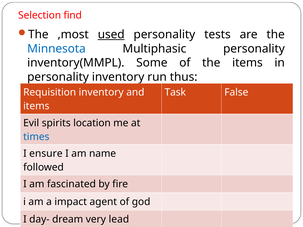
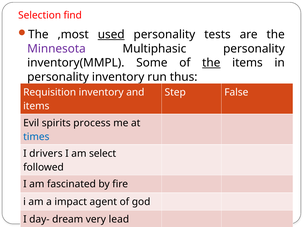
Minnesota colour: blue -> purple
the at (211, 63) underline: none -> present
Task: Task -> Step
location: location -> process
ensure: ensure -> drivers
name: name -> select
